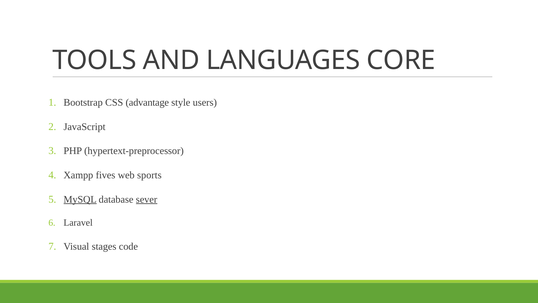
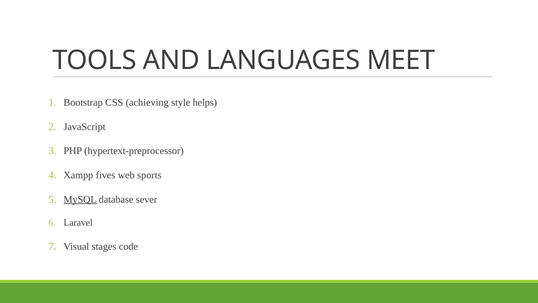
CORE: CORE -> MEET
advantage: advantage -> achieving
users: users -> helps
sever underline: present -> none
